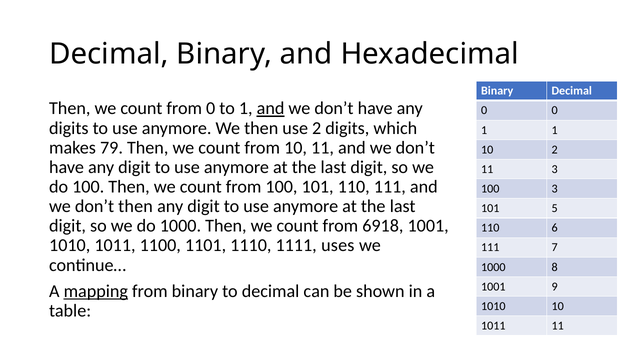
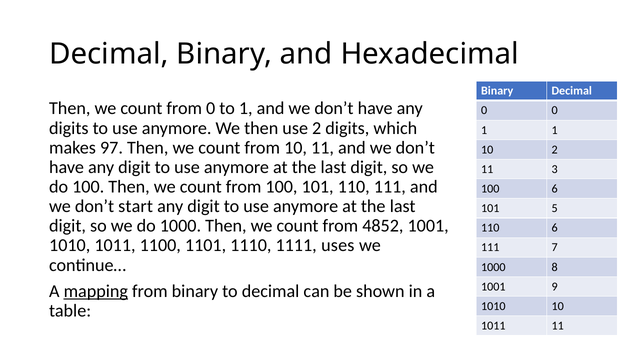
and at (271, 109) underline: present -> none
79: 79 -> 97
100 3: 3 -> 6
don’t then: then -> start
6918: 6918 -> 4852
